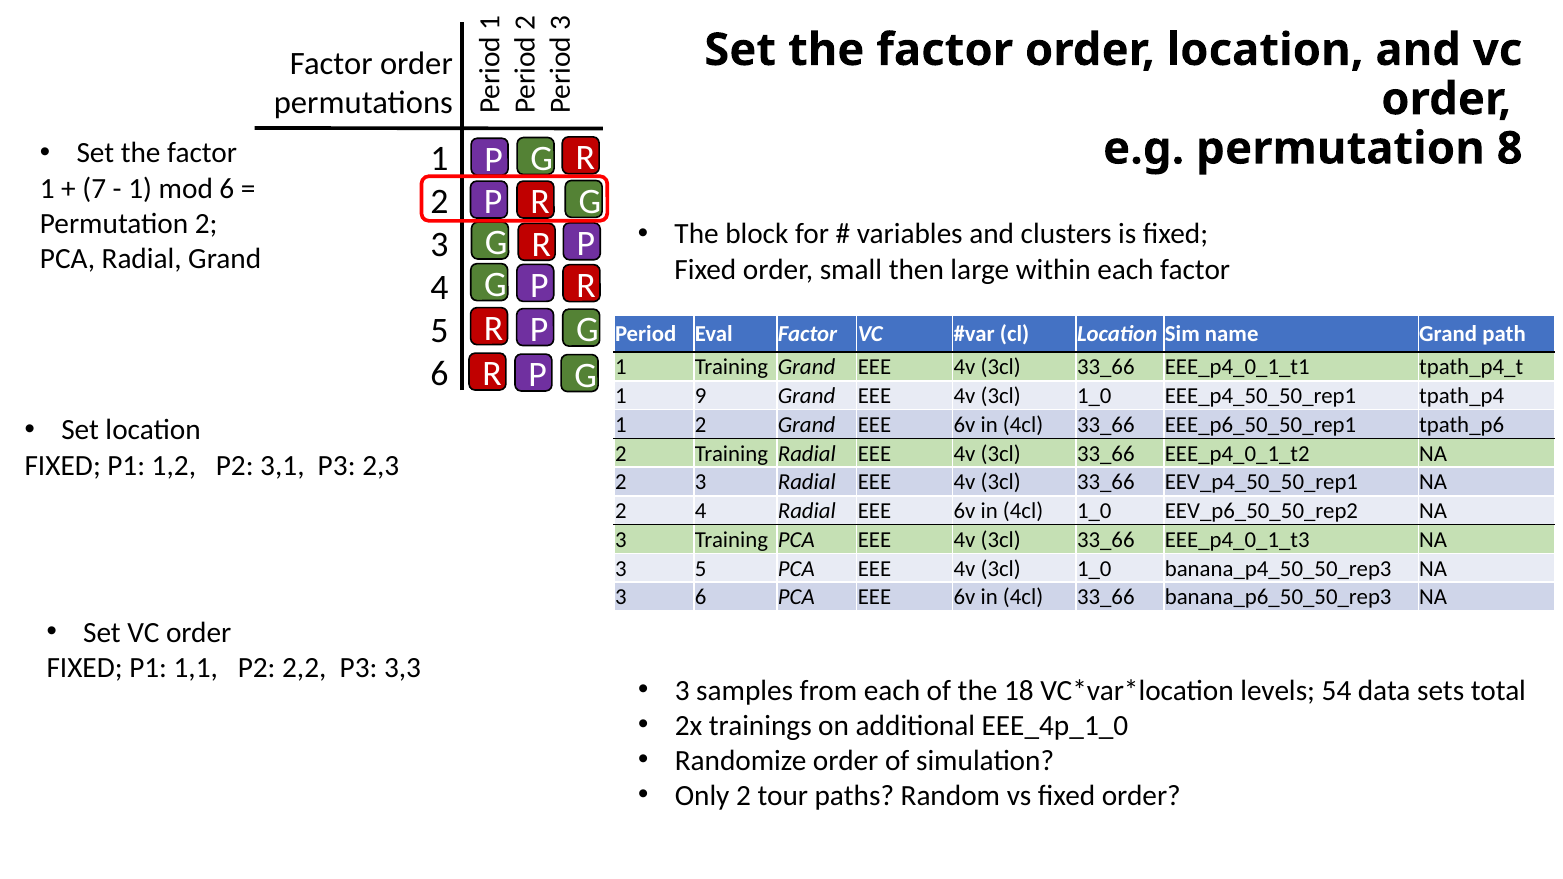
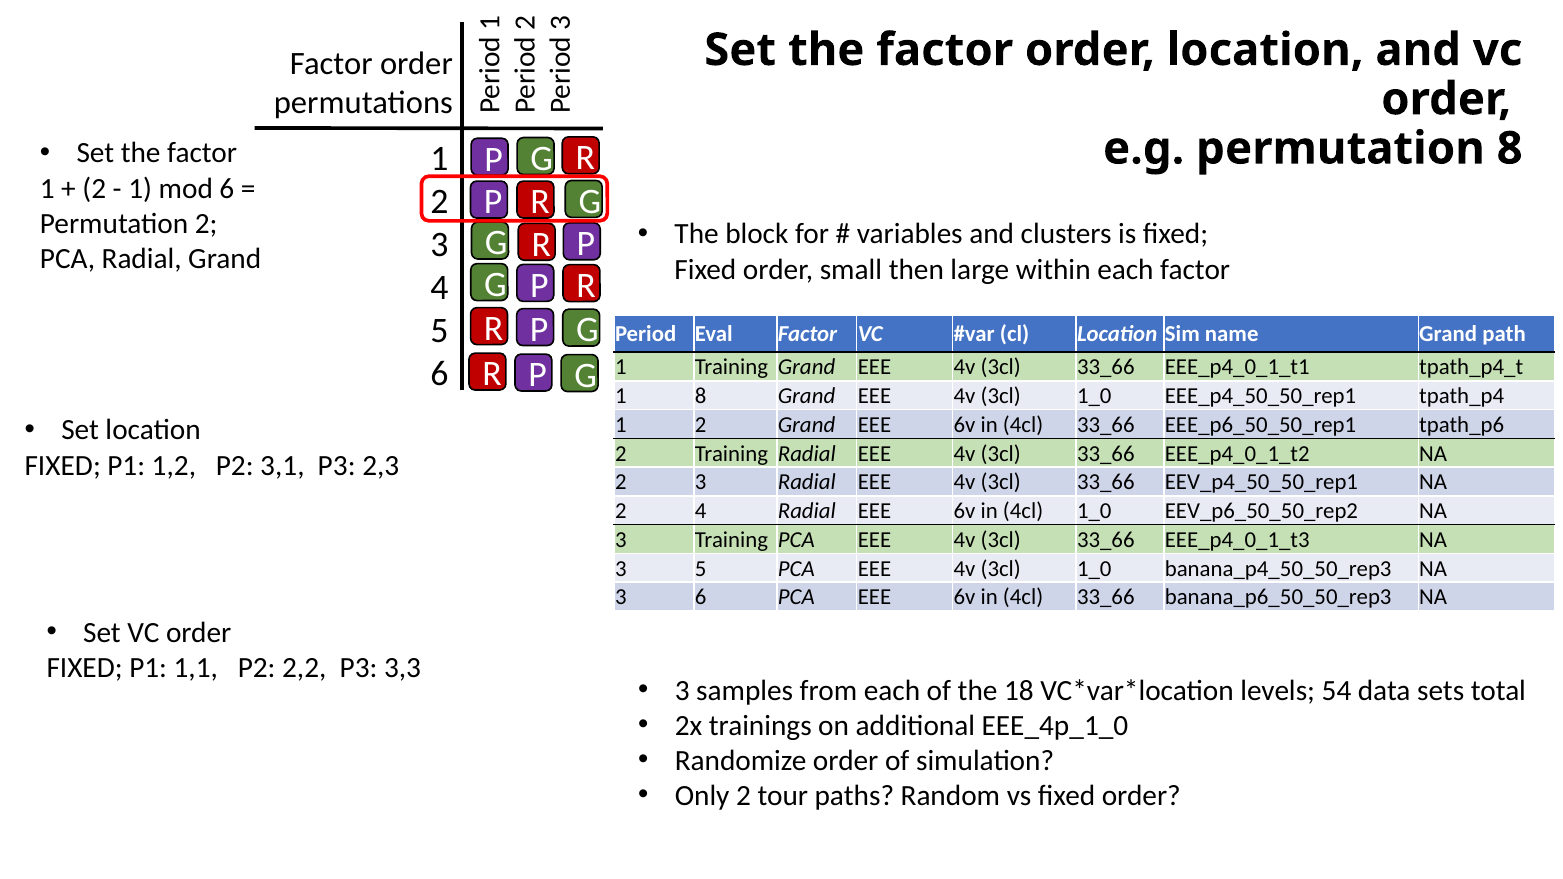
7 at (94, 188): 7 -> 2
1 9: 9 -> 8
